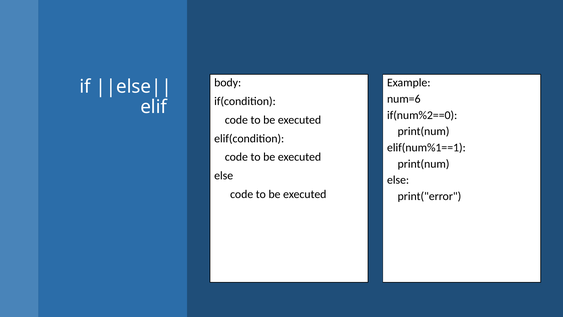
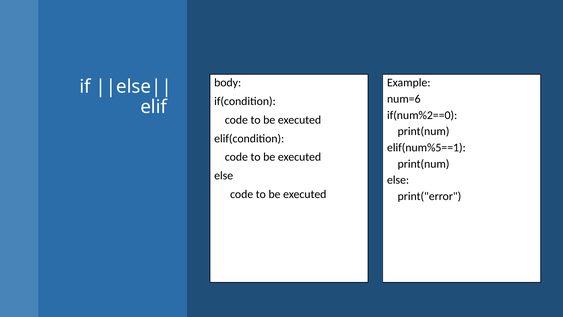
elif(num%1==1: elif(num%1==1 -> elif(num%5==1
